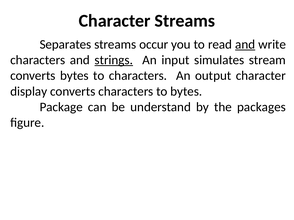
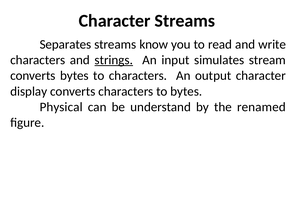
occur: occur -> know
and at (245, 44) underline: present -> none
Package: Package -> Physical
packages: packages -> renamed
